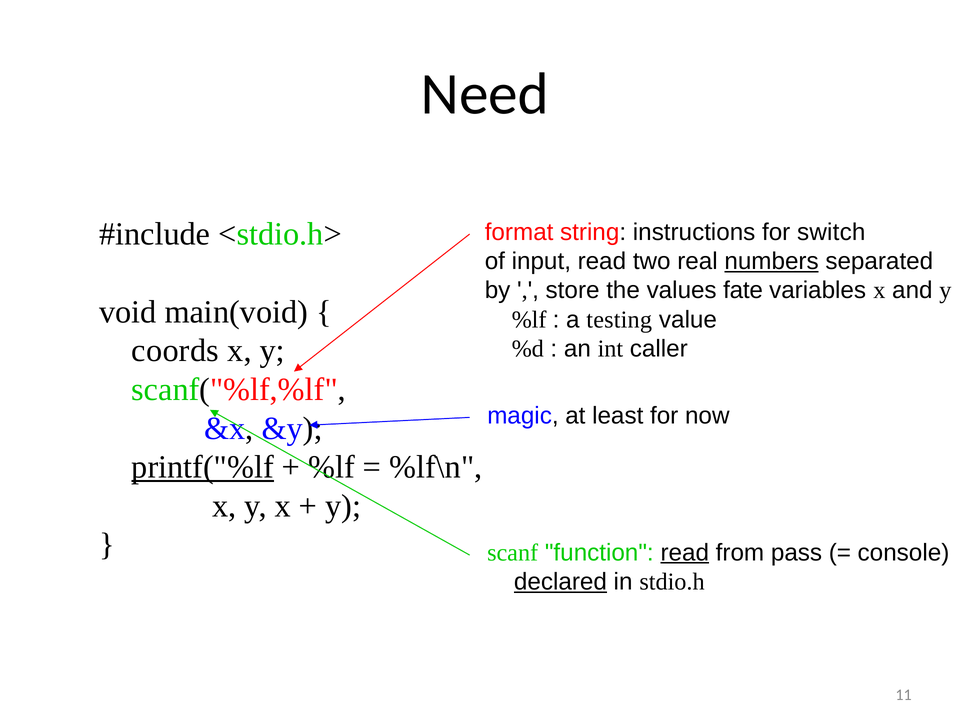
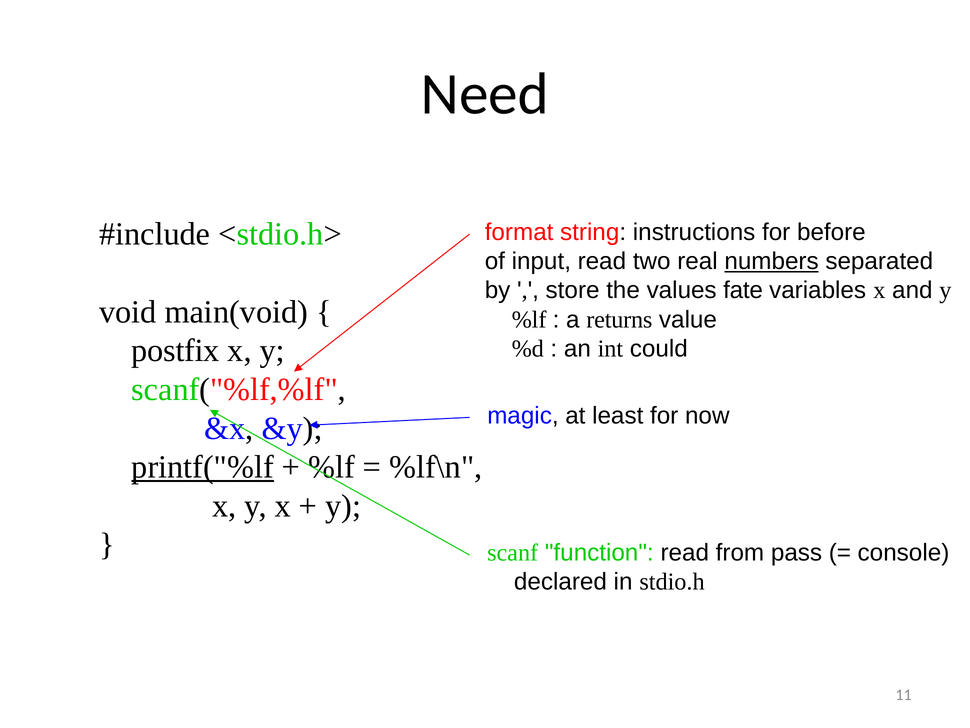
switch: switch -> before
testing: testing -> returns
coords: coords -> postfix
caller: caller -> could
read at (685, 552) underline: present -> none
declared underline: present -> none
